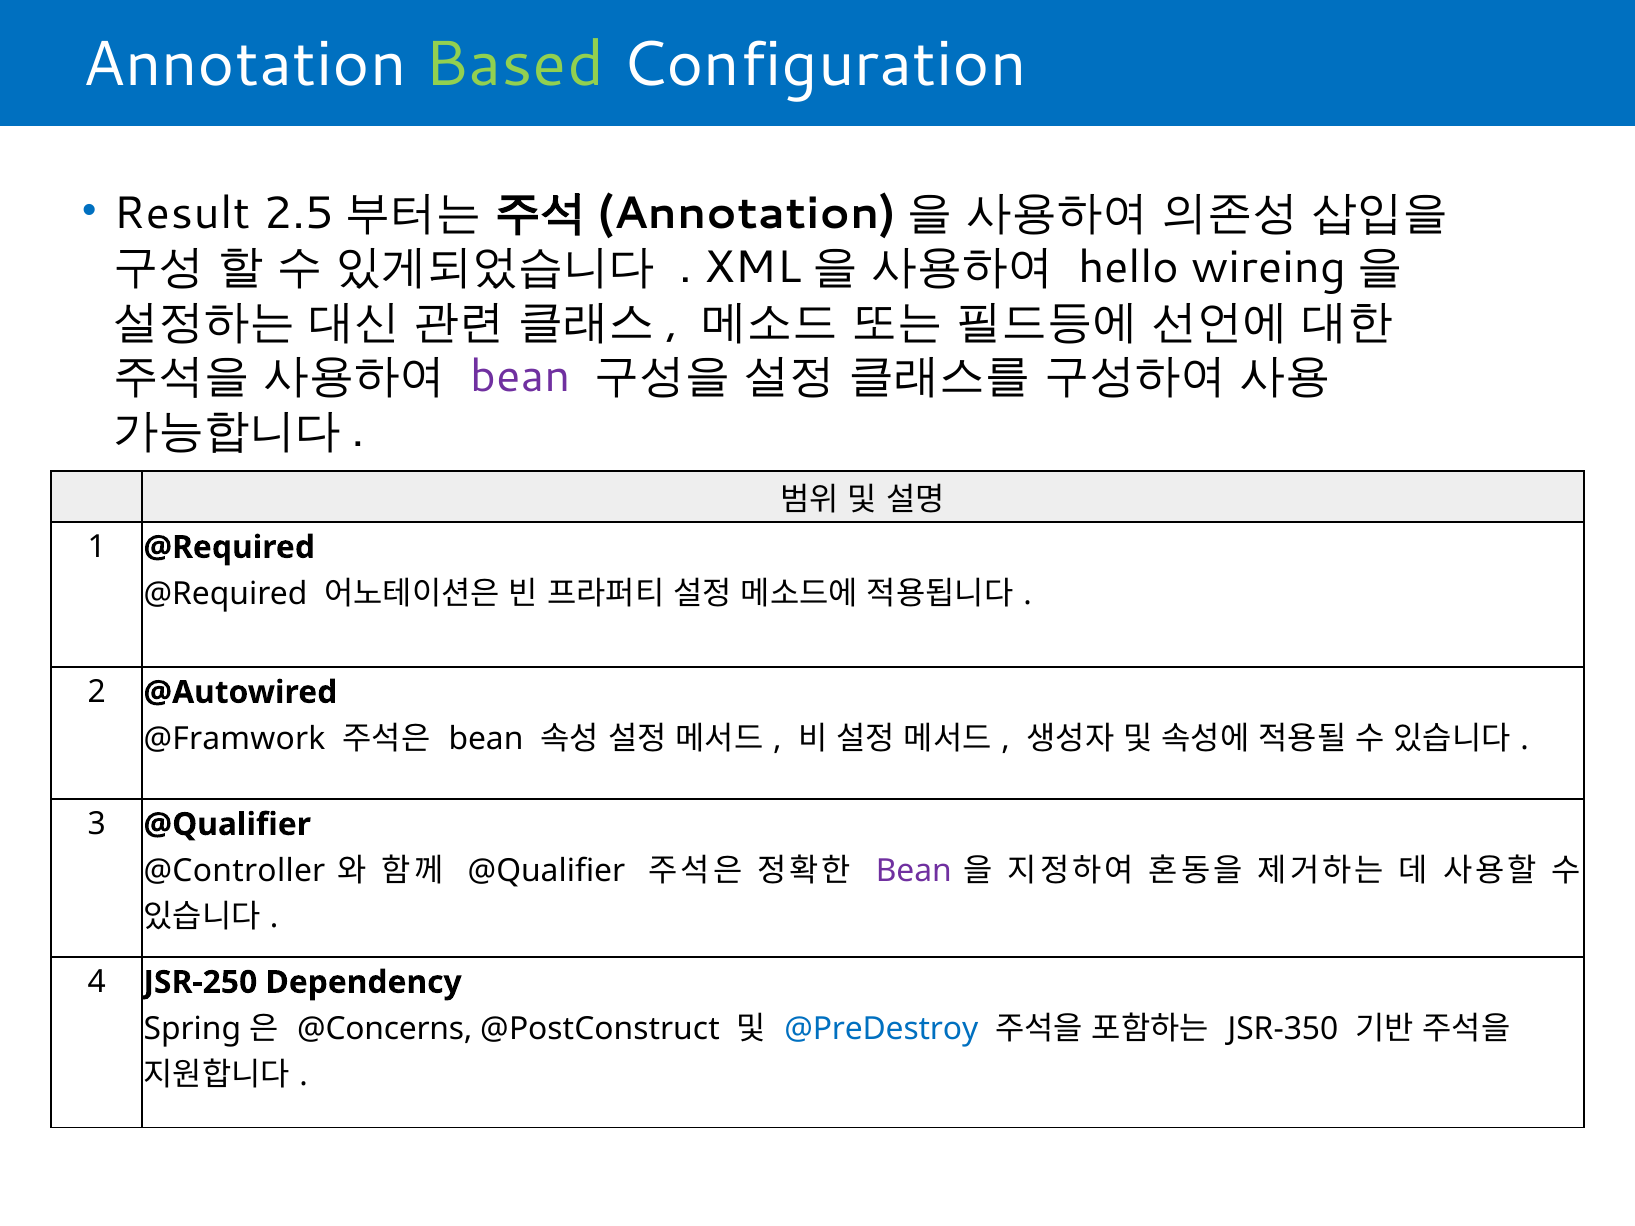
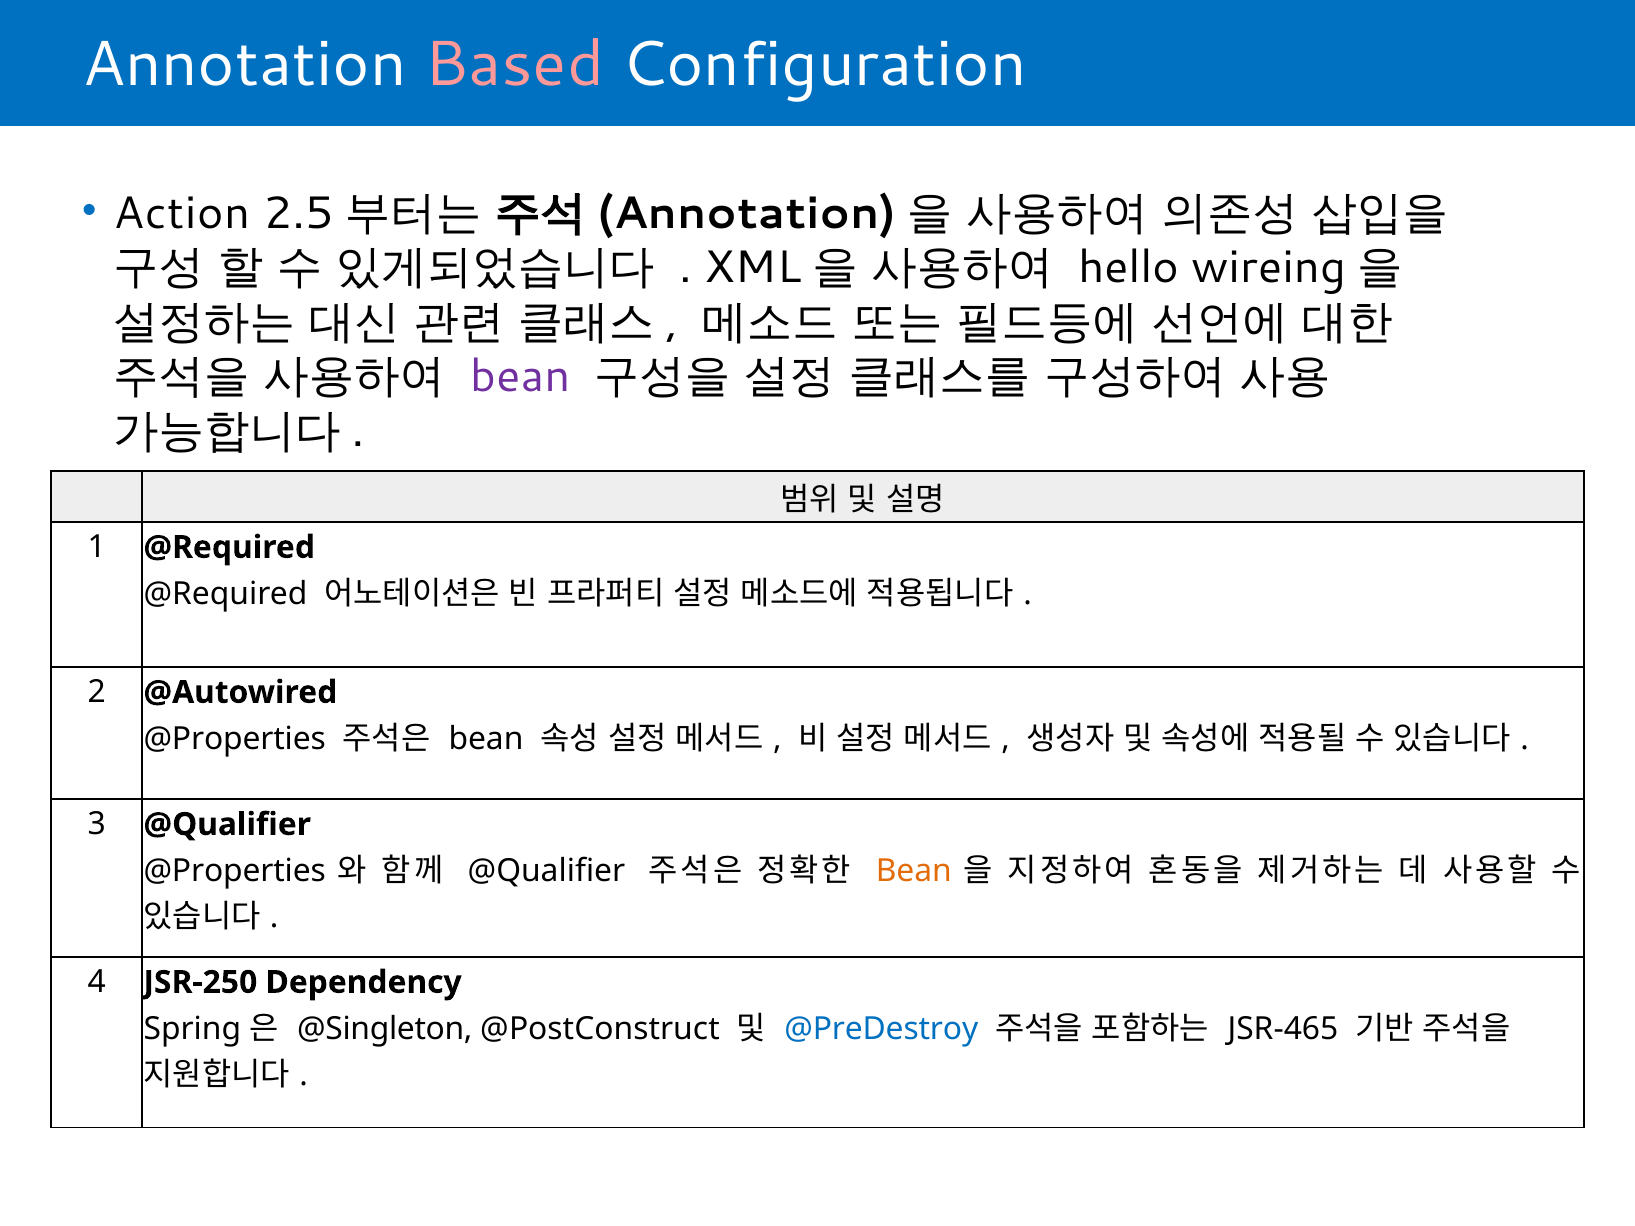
Based colour: light green -> pink
Result: Result -> Action
@Framwork at (234, 739): @Framwork -> @Properties
@Controller at (234, 871): @Controller -> @Properties
Bean at (914, 871) colour: purple -> orange
@Concerns: @Concerns -> @Singleton
JSR-350: JSR-350 -> JSR-465
